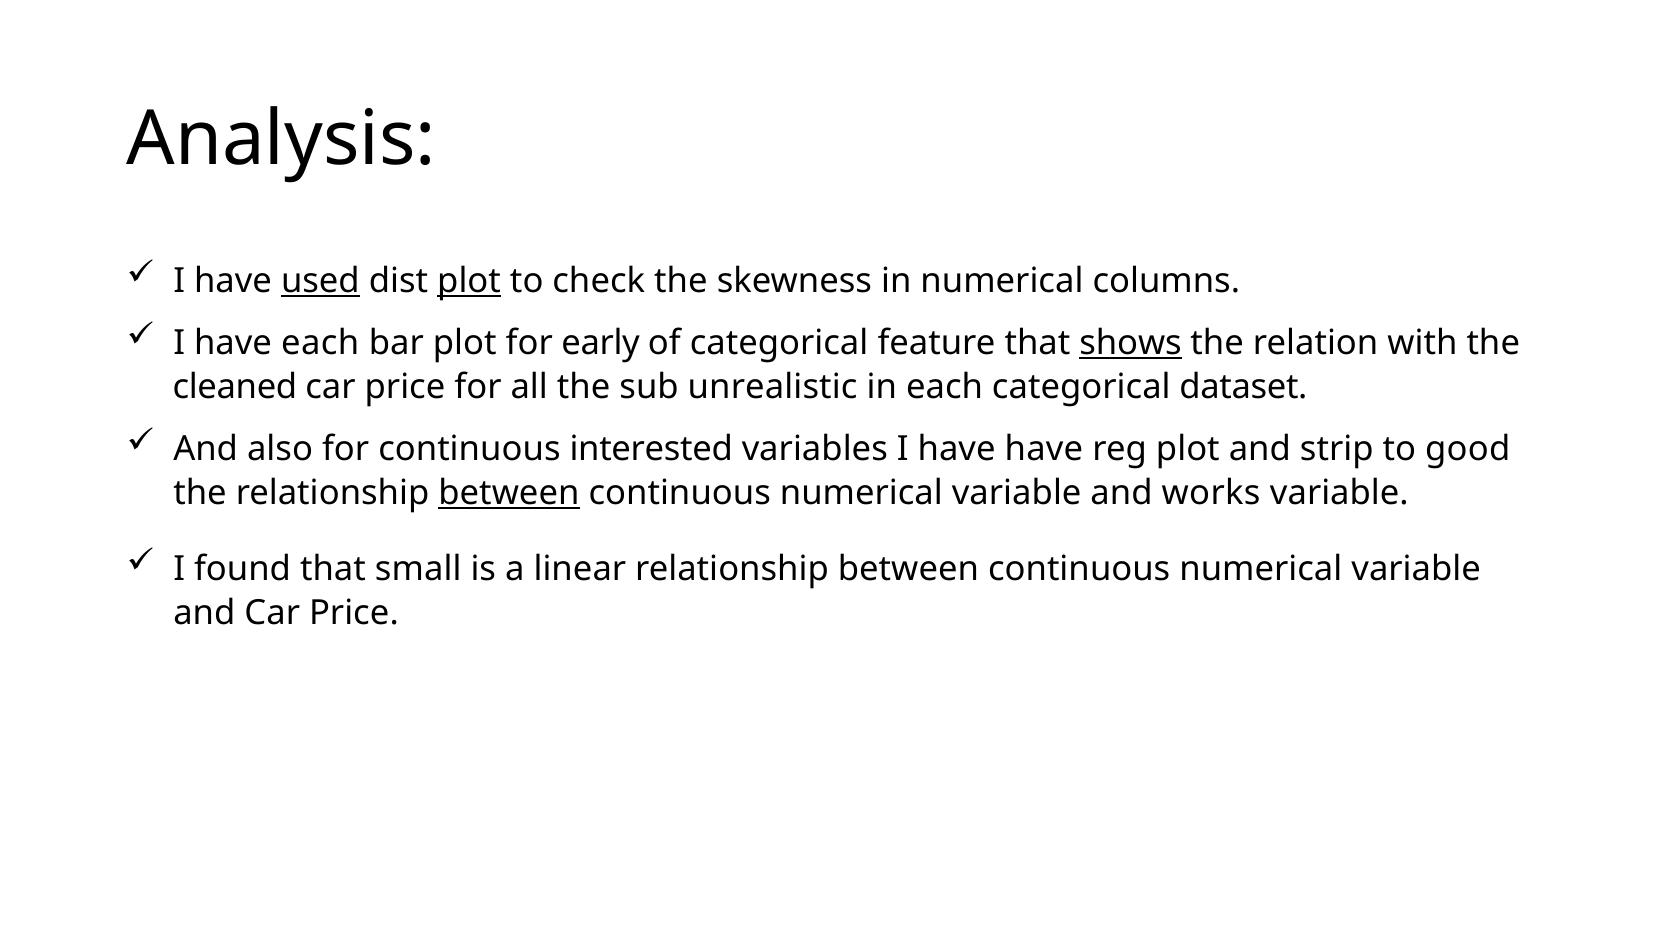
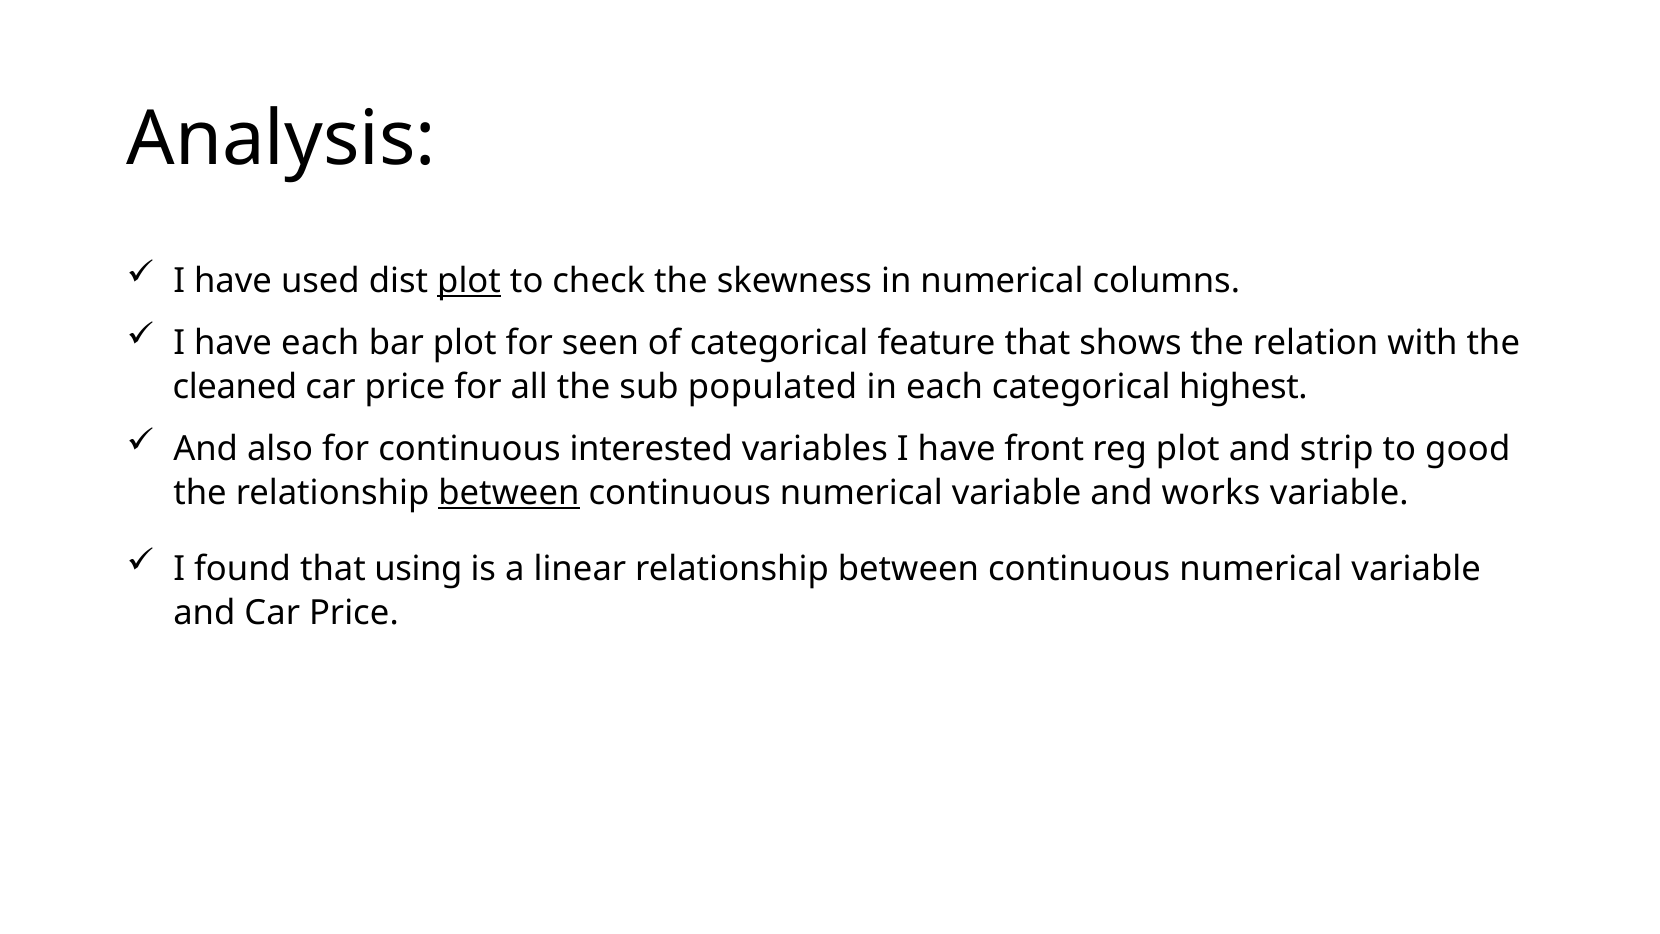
used underline: present -> none
early: early -> seen
shows underline: present -> none
unrealistic: unrealistic -> populated
dataset: dataset -> highest
have have: have -> front
small: small -> using
